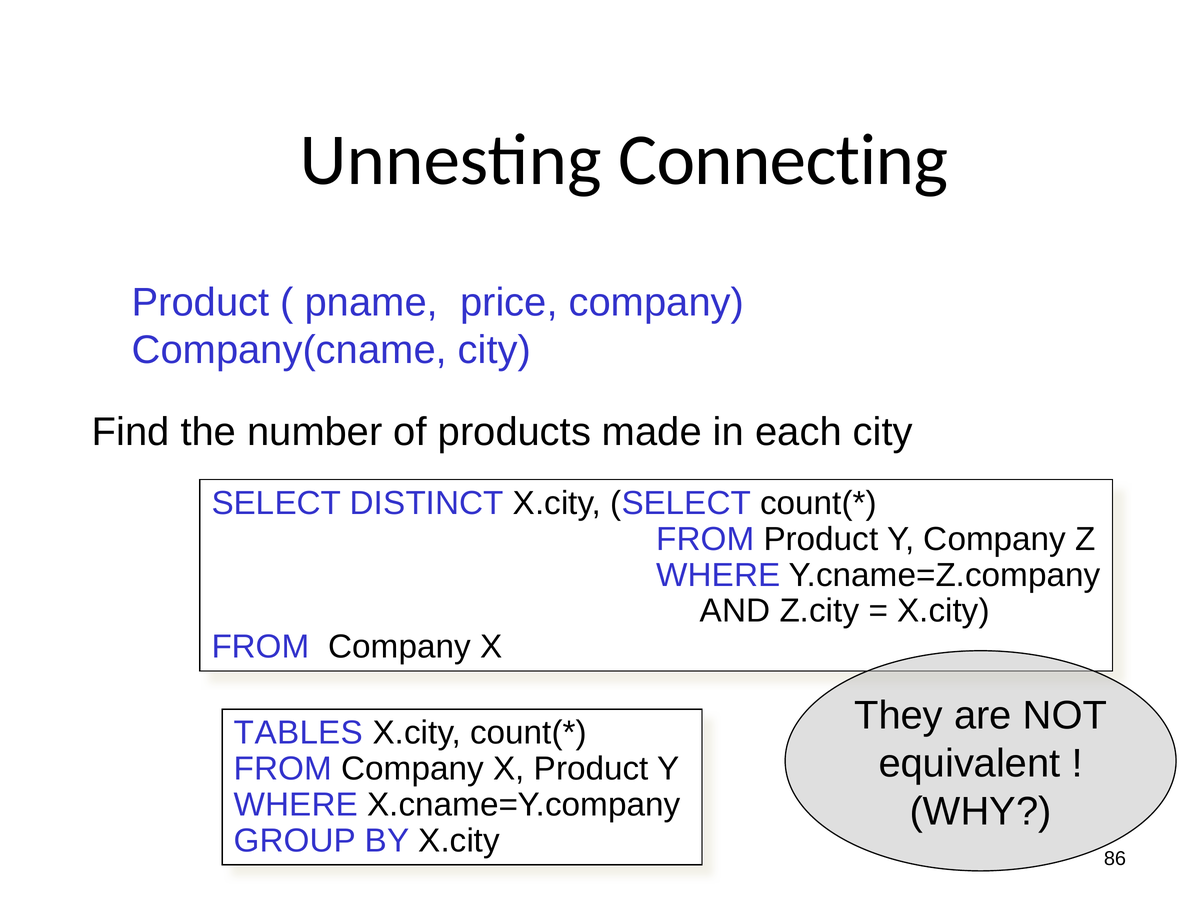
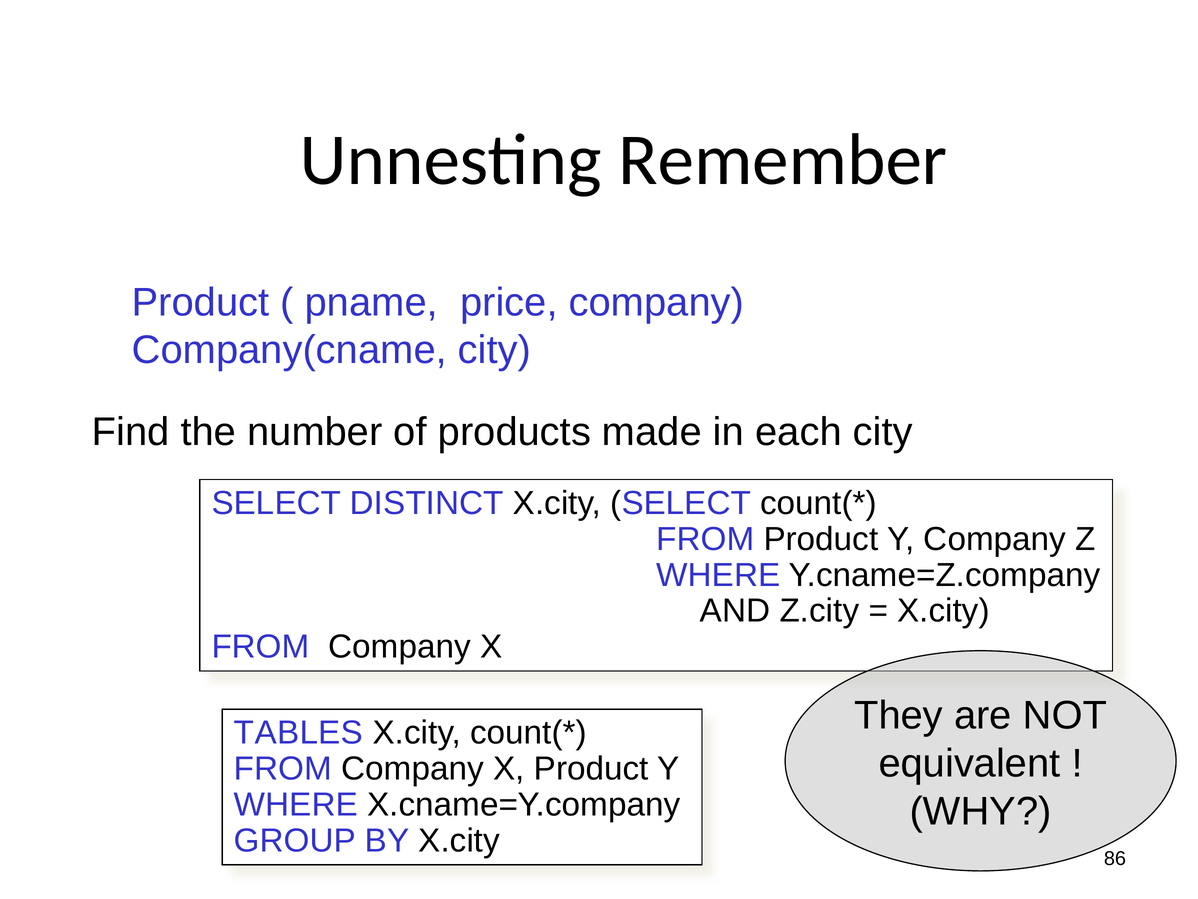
Connecting: Connecting -> Remember
